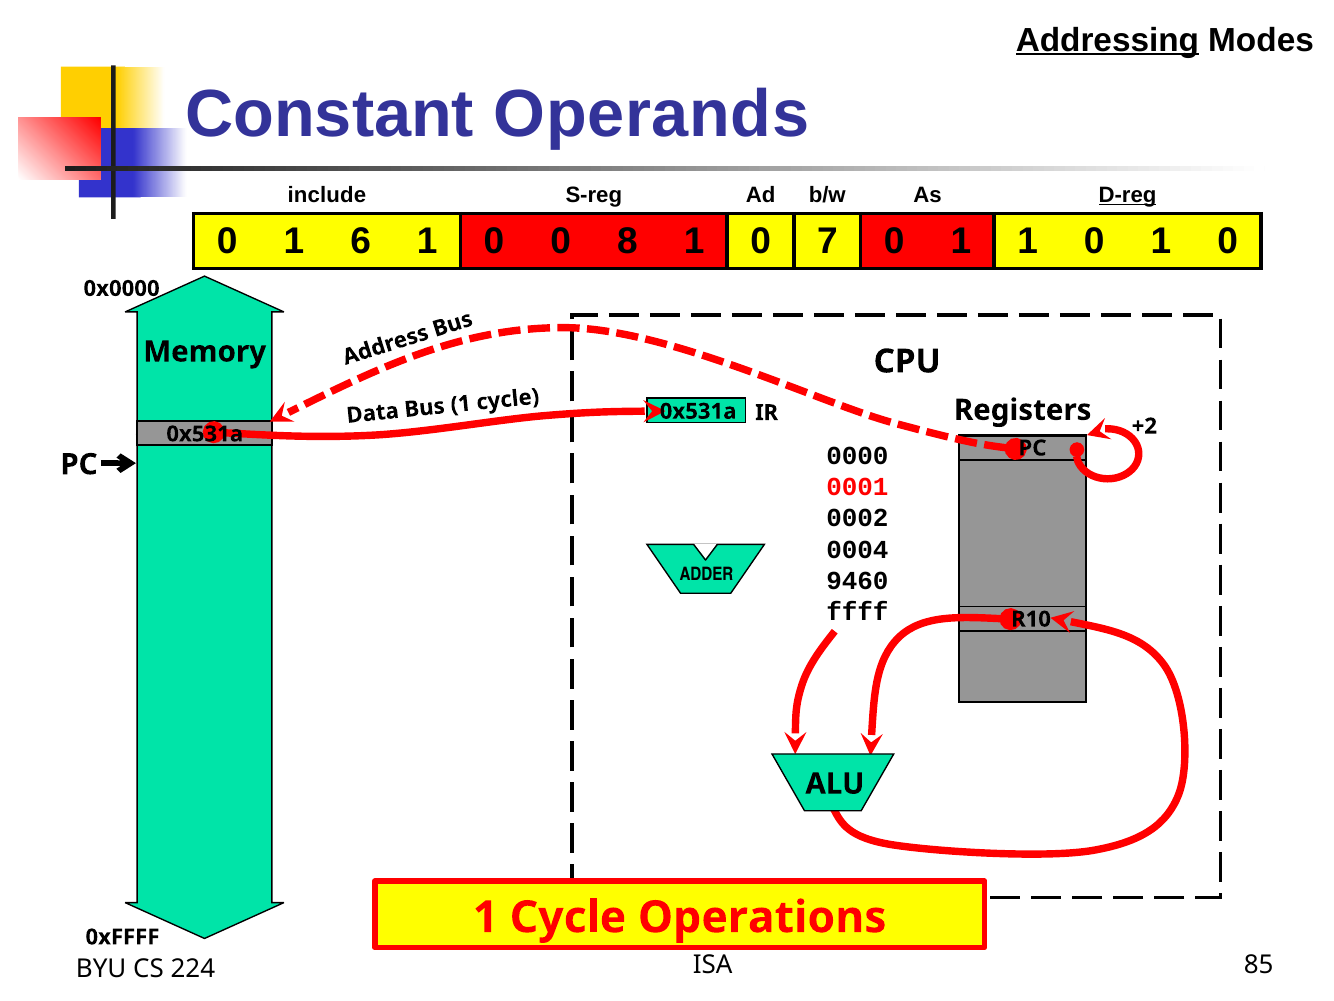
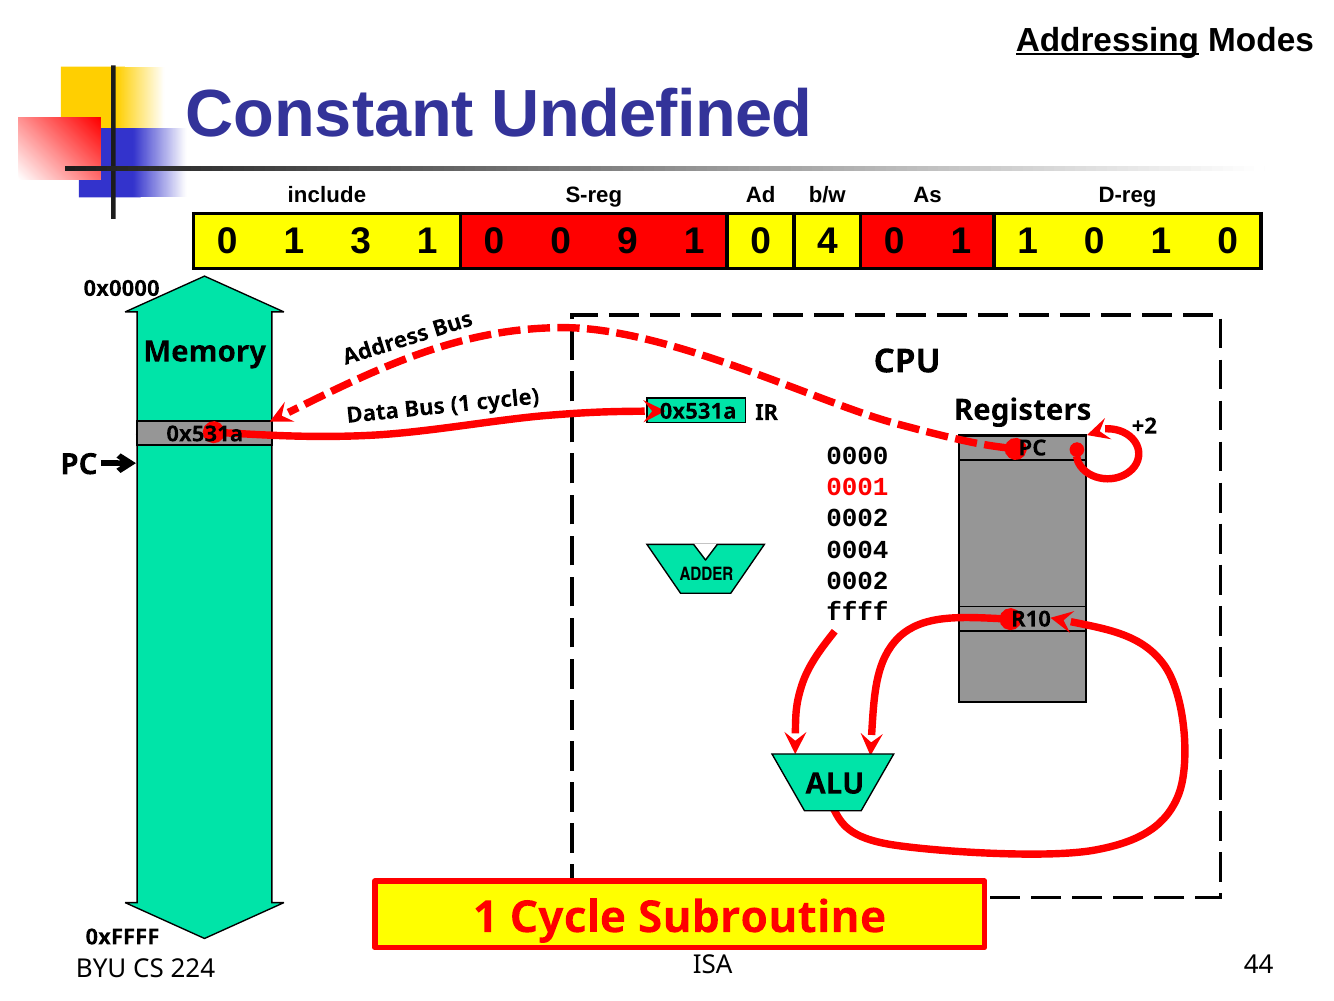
Operands: Operands -> Undefined
D-reg underline: present -> none
6: 6 -> 3
8: 8 -> 9
7: 7 -> 4
9460 at (857, 580): 9460 -> 0002
Operations: Operations -> Subroutine
85: 85 -> 44
